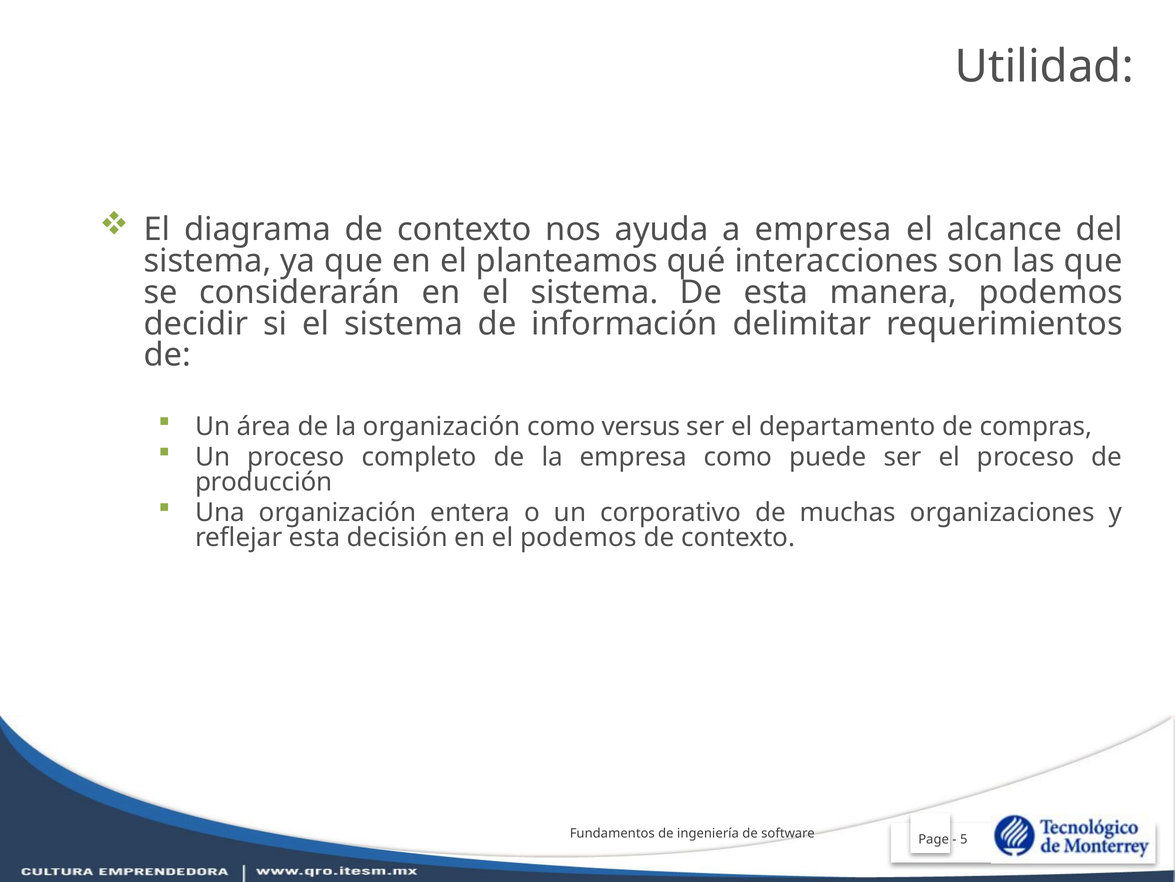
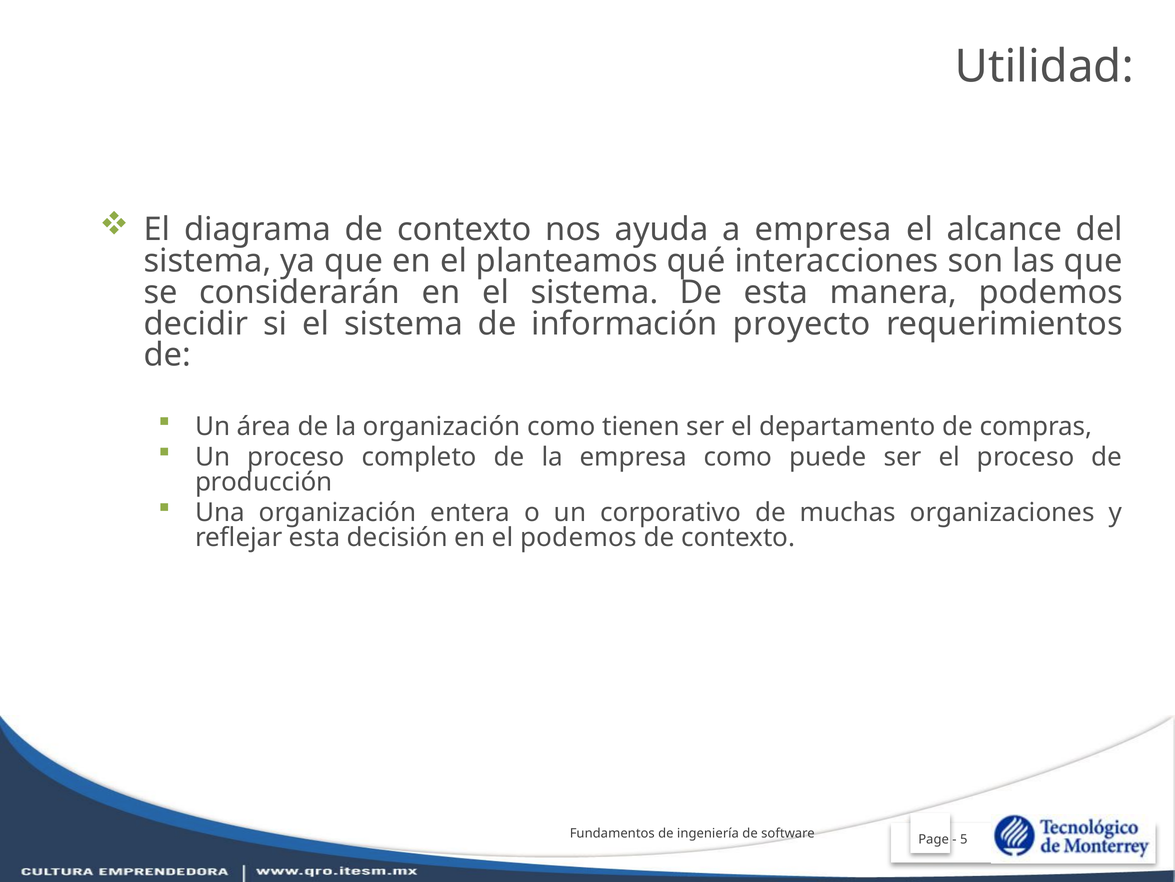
delimitar: delimitar -> proyecto
versus: versus -> tienen
